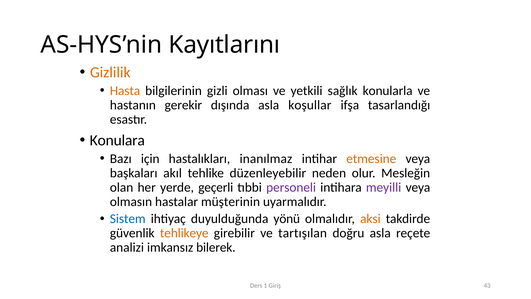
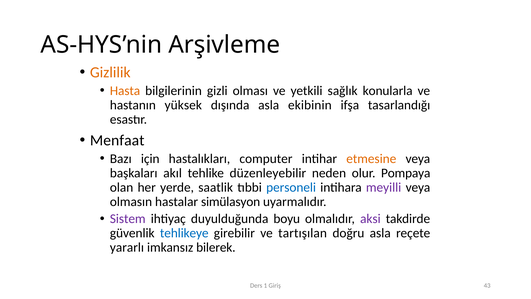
Kayıtlarını: Kayıtlarını -> Arşivleme
gerekir: gerekir -> yüksek
koşullar: koşullar -> ekibinin
Konulara: Konulara -> Menfaat
inanılmaz: inanılmaz -> computer
Mesleğin: Mesleğin -> Pompaya
geçerli: geçerli -> saatlik
personeli colour: purple -> blue
müşterinin: müşterinin -> simülasyon
Sistem colour: blue -> purple
yönü: yönü -> boyu
aksi colour: orange -> purple
tehlikeye colour: orange -> blue
analizi: analizi -> yararlı
